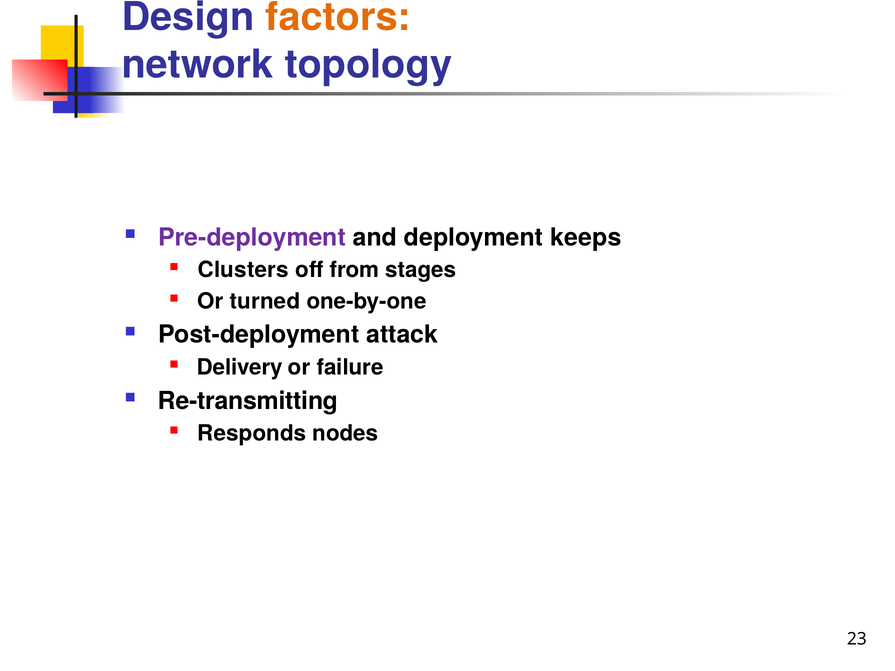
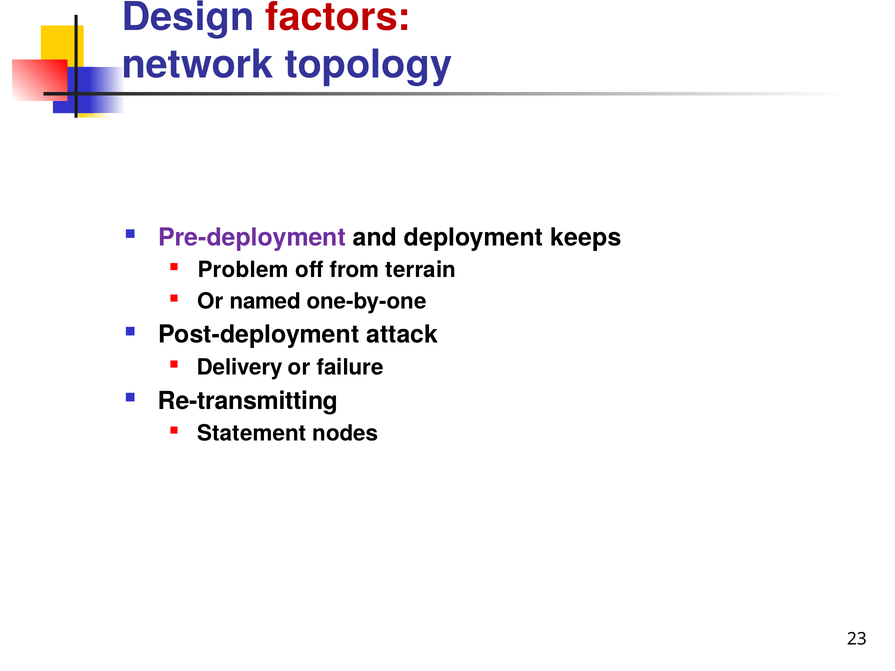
factors colour: orange -> red
Clusters: Clusters -> Problem
stages: stages -> terrain
turned: turned -> named
Responds: Responds -> Statement
